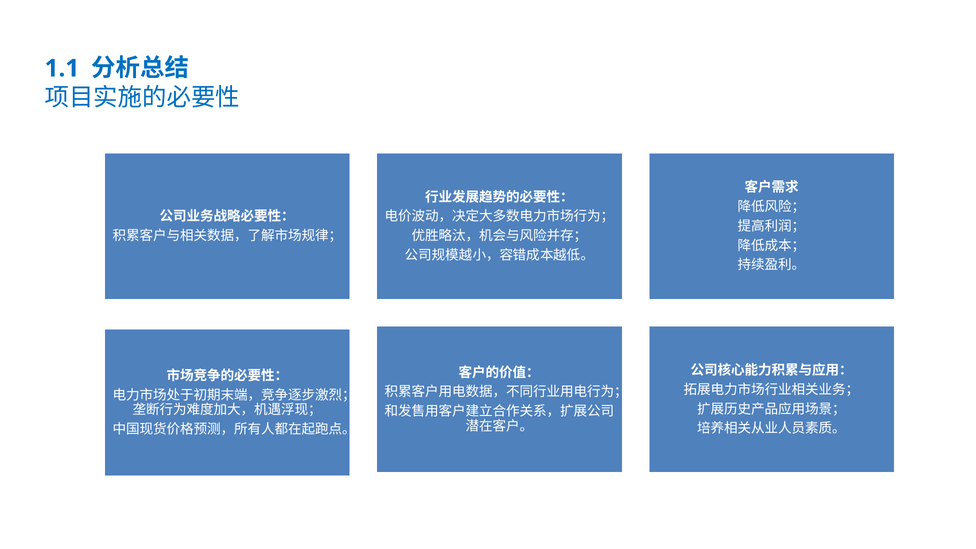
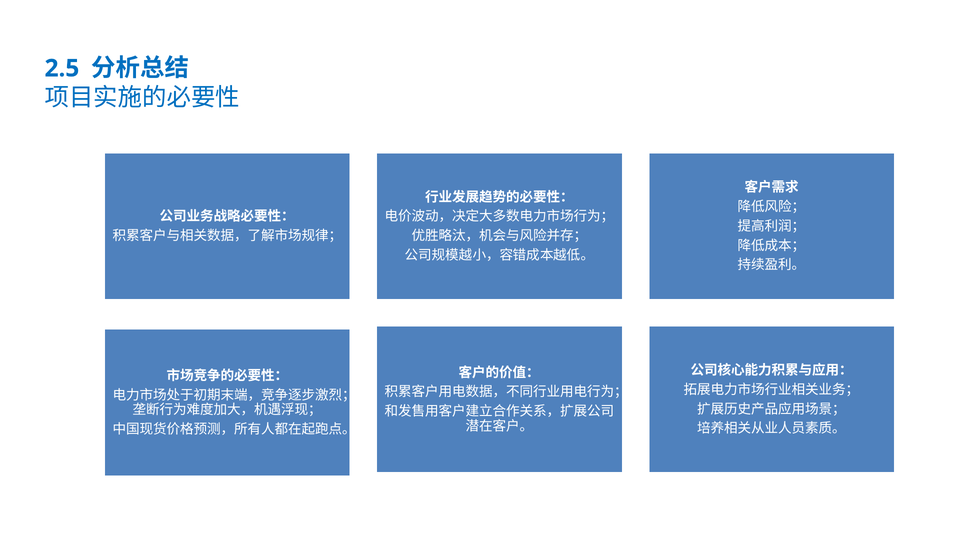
1.1: 1.1 -> 2.5
